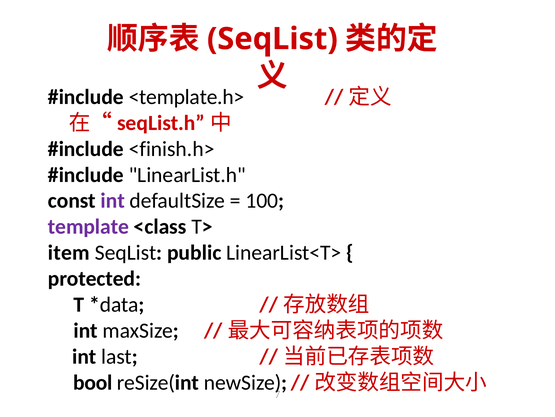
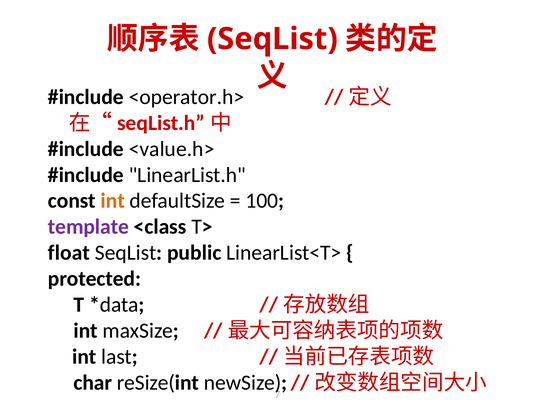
<template.h>: <template.h> -> <operator.h>
<finish.h>: <finish.h> -> <value.h>
int at (113, 200) colour: purple -> orange
item: item -> float
bool: bool -> char
